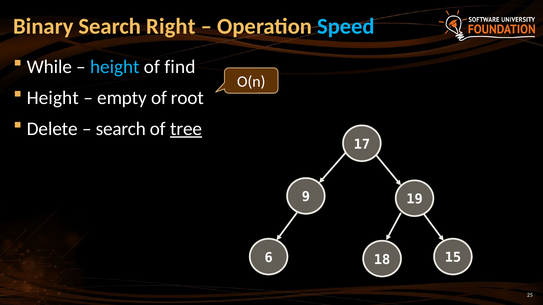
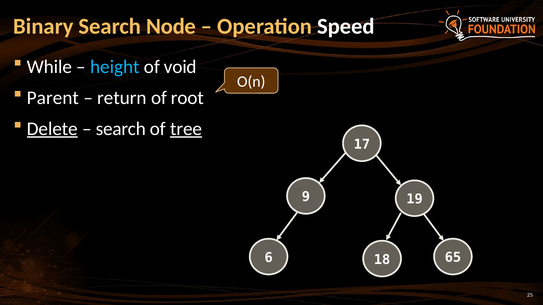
Right: Right -> Node
Speed colour: light blue -> white
find: find -> void
Height at (53, 98): Height -> Parent
empty: empty -> return
Delete underline: none -> present
15: 15 -> 65
